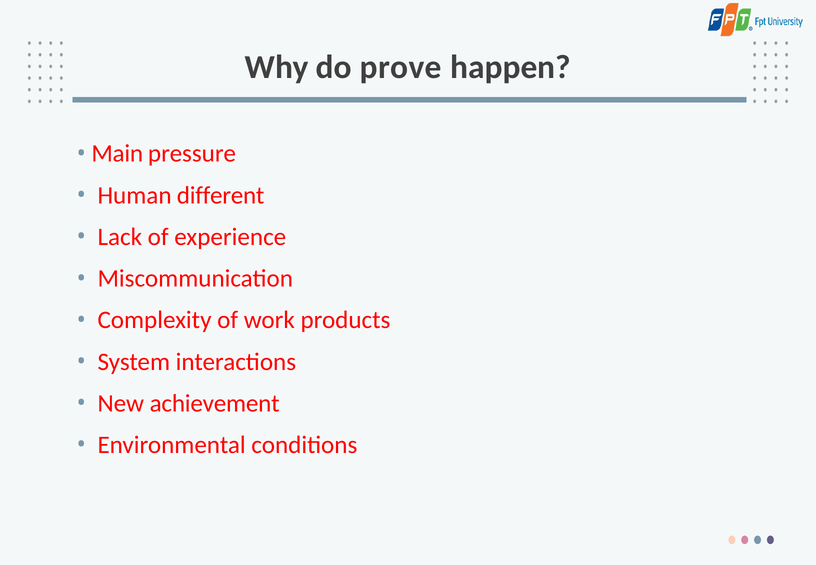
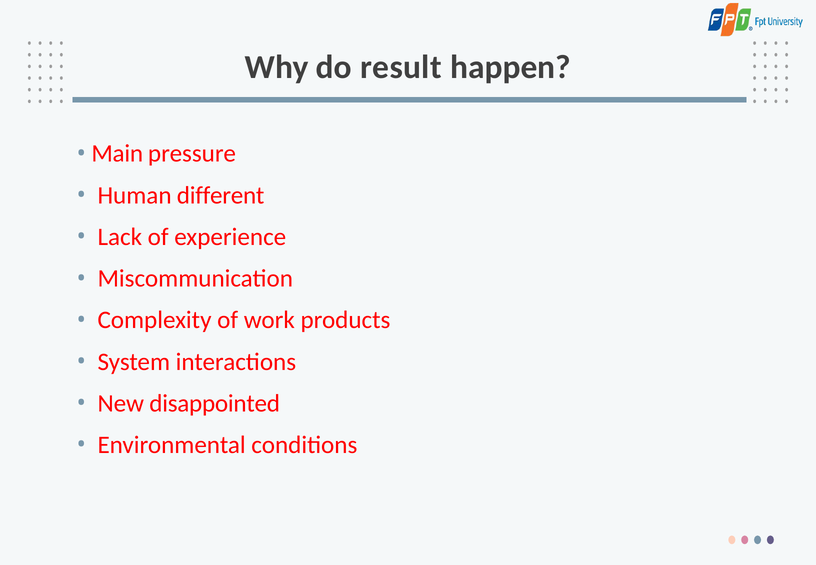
prove: prove -> result
achievement: achievement -> disappointed
